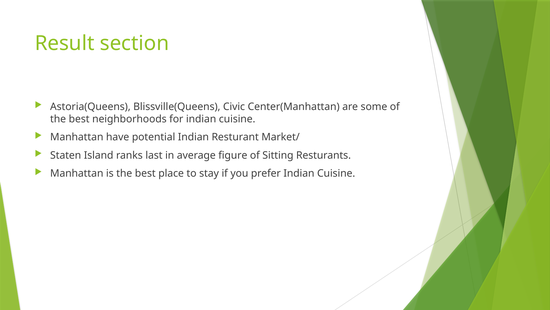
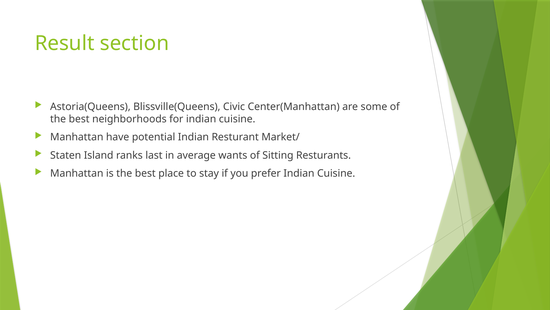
figure: figure -> wants
